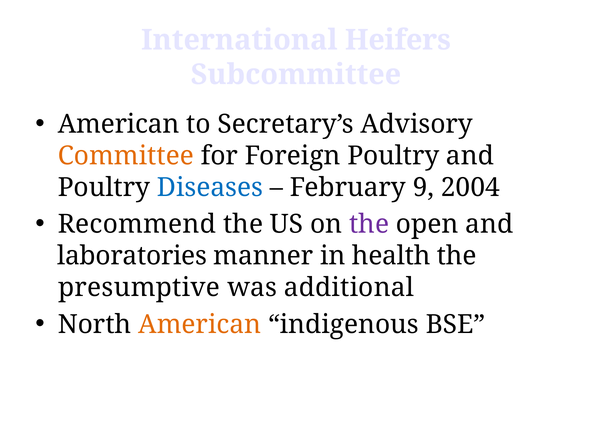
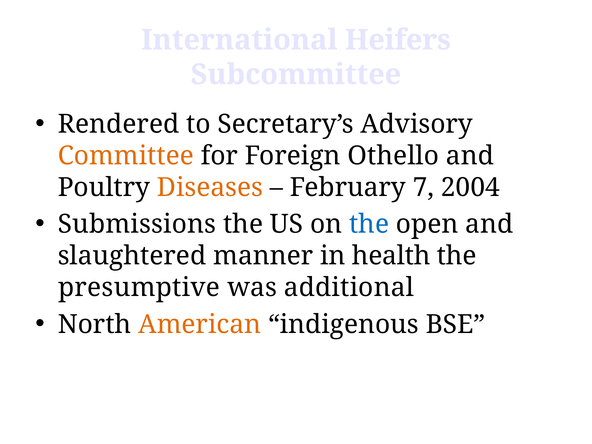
American at (119, 124): American -> Rendered
Foreign Poultry: Poultry -> Othello
Diseases colour: blue -> orange
9: 9 -> 7
Recommend: Recommend -> Submissions
the at (369, 224) colour: purple -> blue
laboratories: laboratories -> slaughtered
